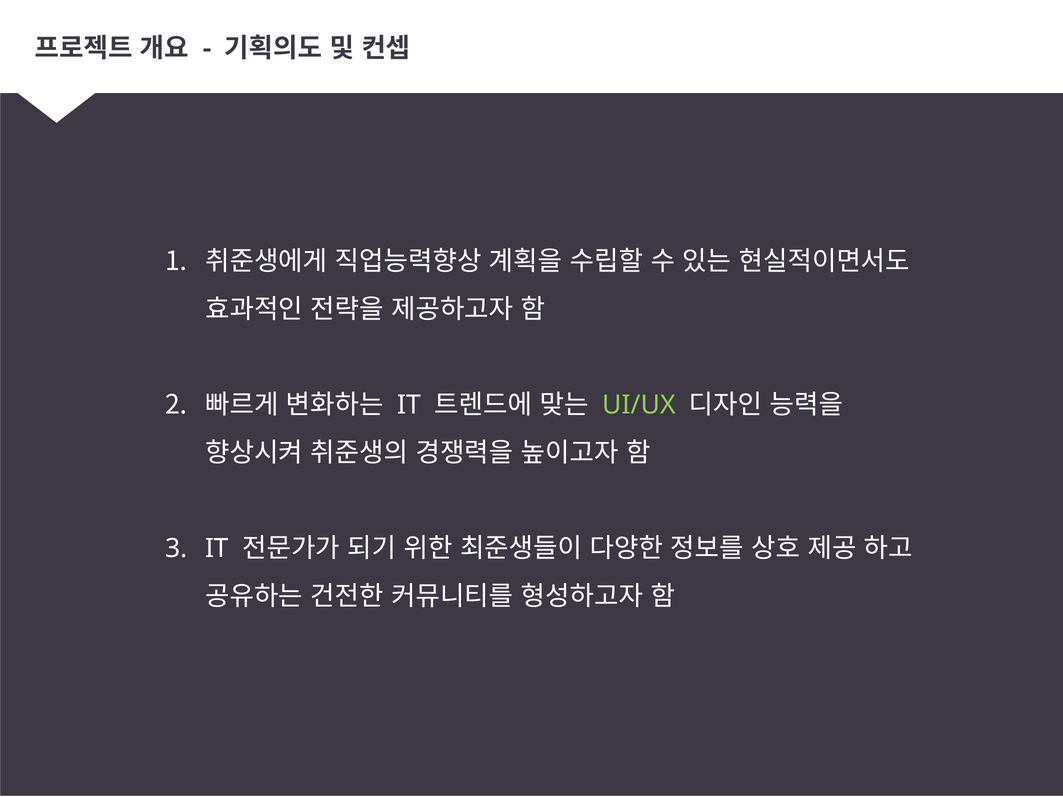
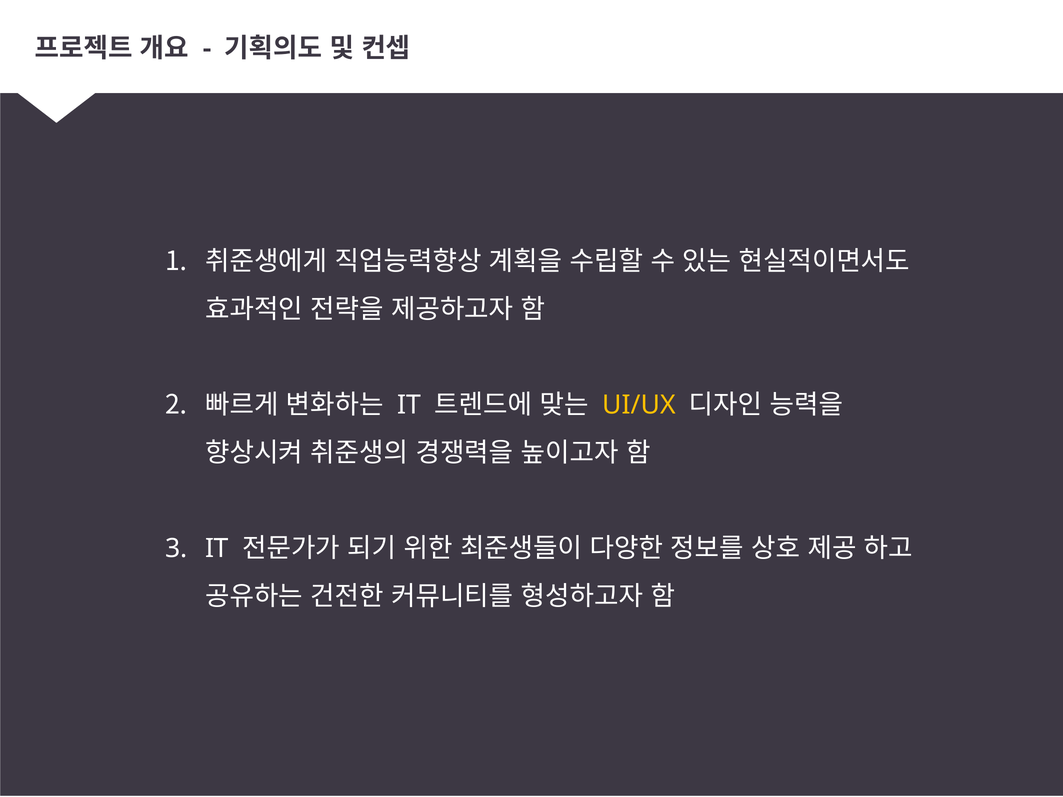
UI/UX colour: light green -> yellow
